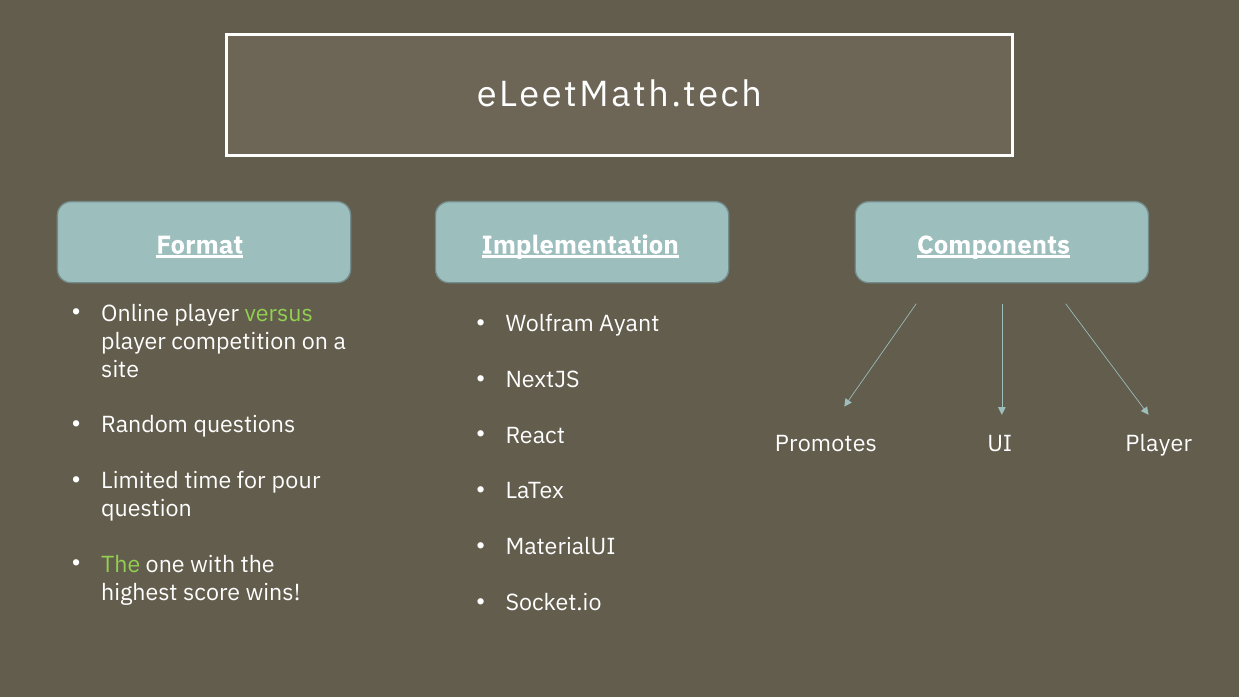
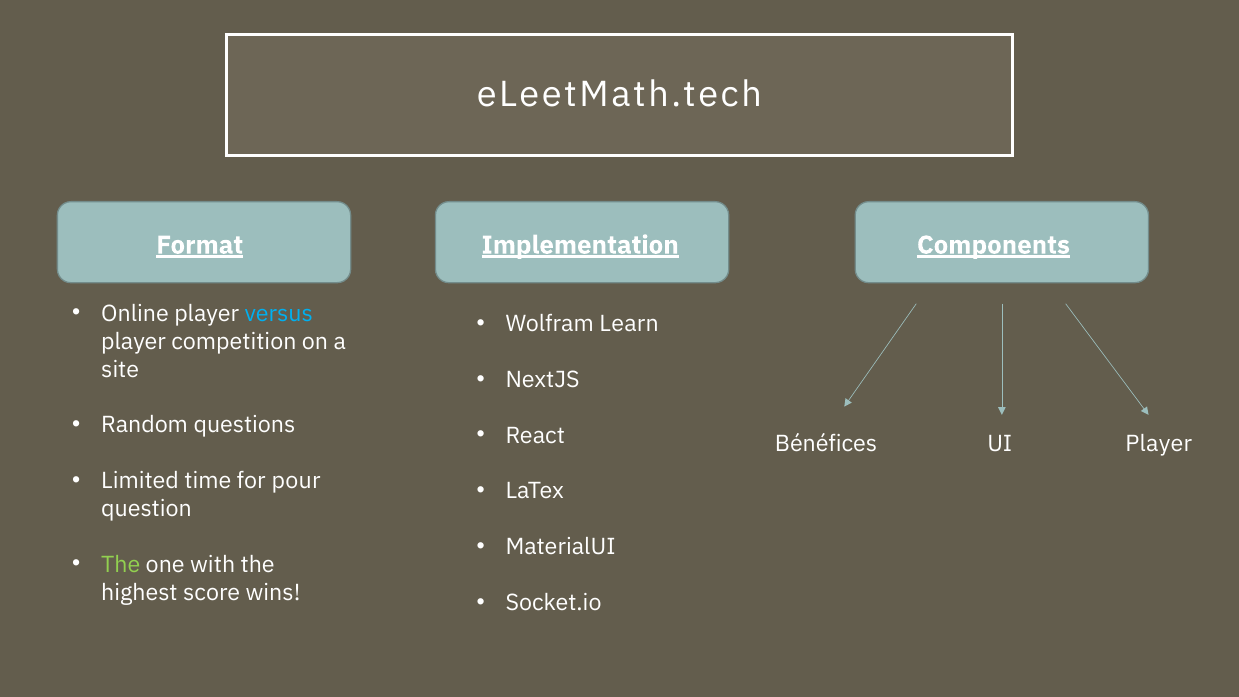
versus colour: light green -> light blue
Ayant: Ayant -> Learn
Promotes: Promotes -> Bénéfices
